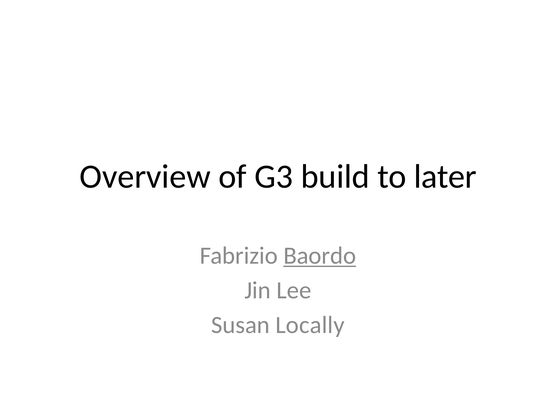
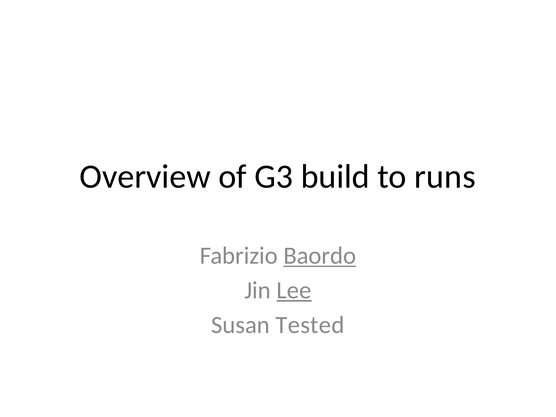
later: later -> runs
Lee underline: none -> present
Locally: Locally -> Tested
